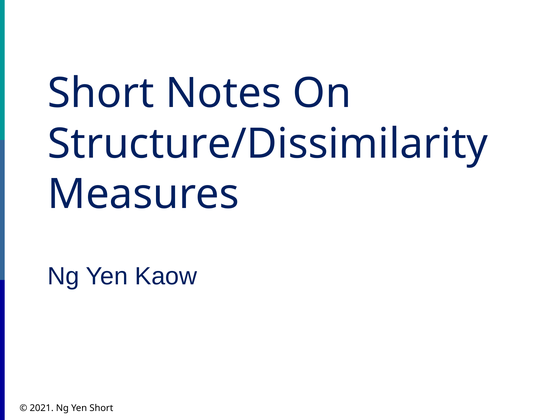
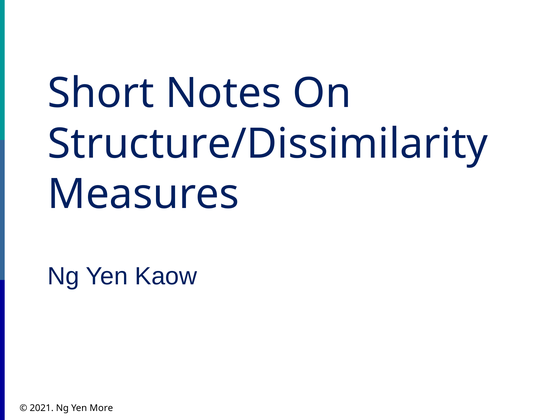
Yen Short: Short -> More
